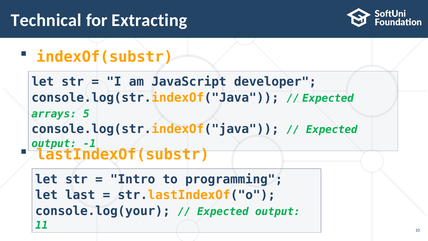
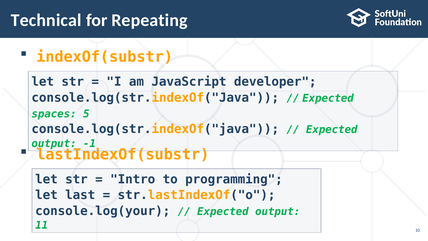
Extracting: Extracting -> Repeating
arrays: arrays -> spaces
